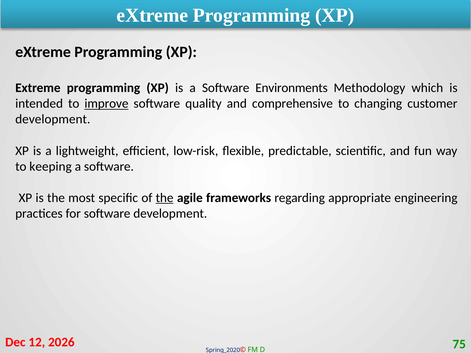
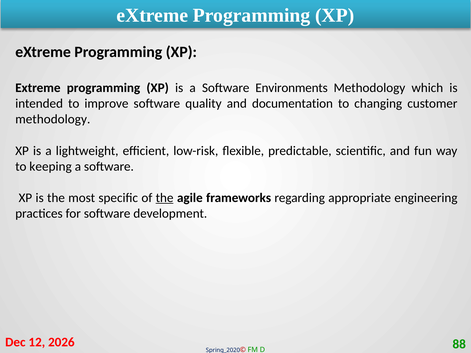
improve underline: present -> none
comprehensive: comprehensive -> documentation
development at (53, 119): development -> methodology
75: 75 -> 88
